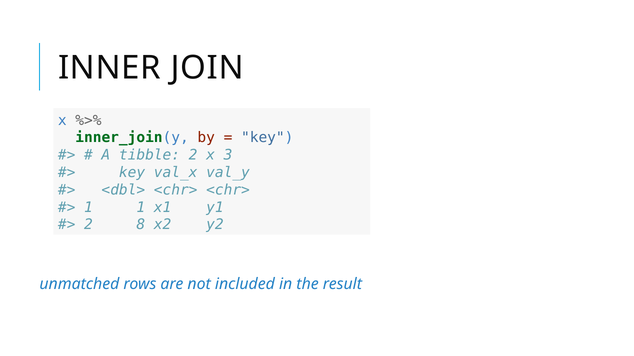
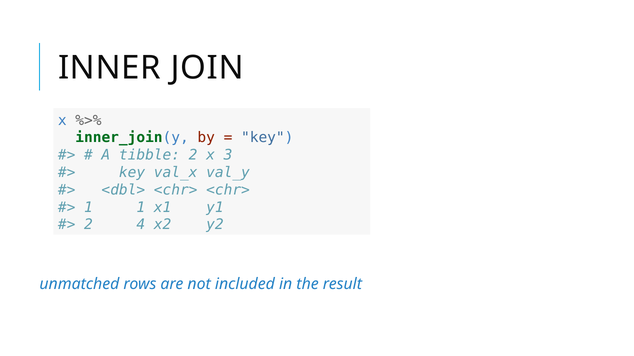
8: 8 -> 4
